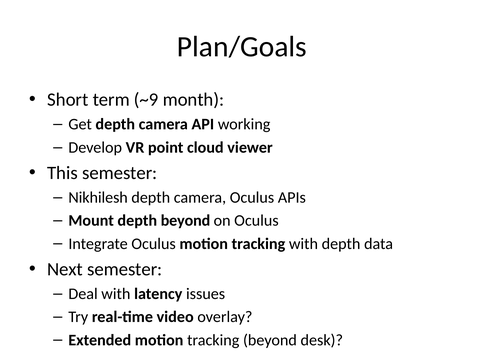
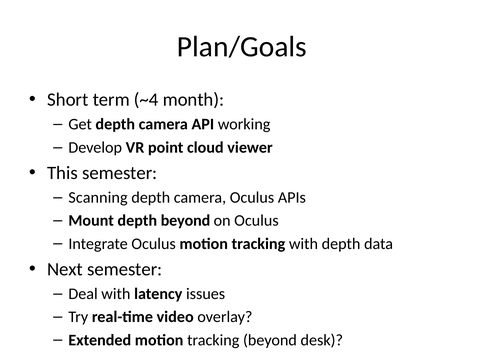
~9: ~9 -> ~4
Nikhilesh: Nikhilesh -> Scanning
